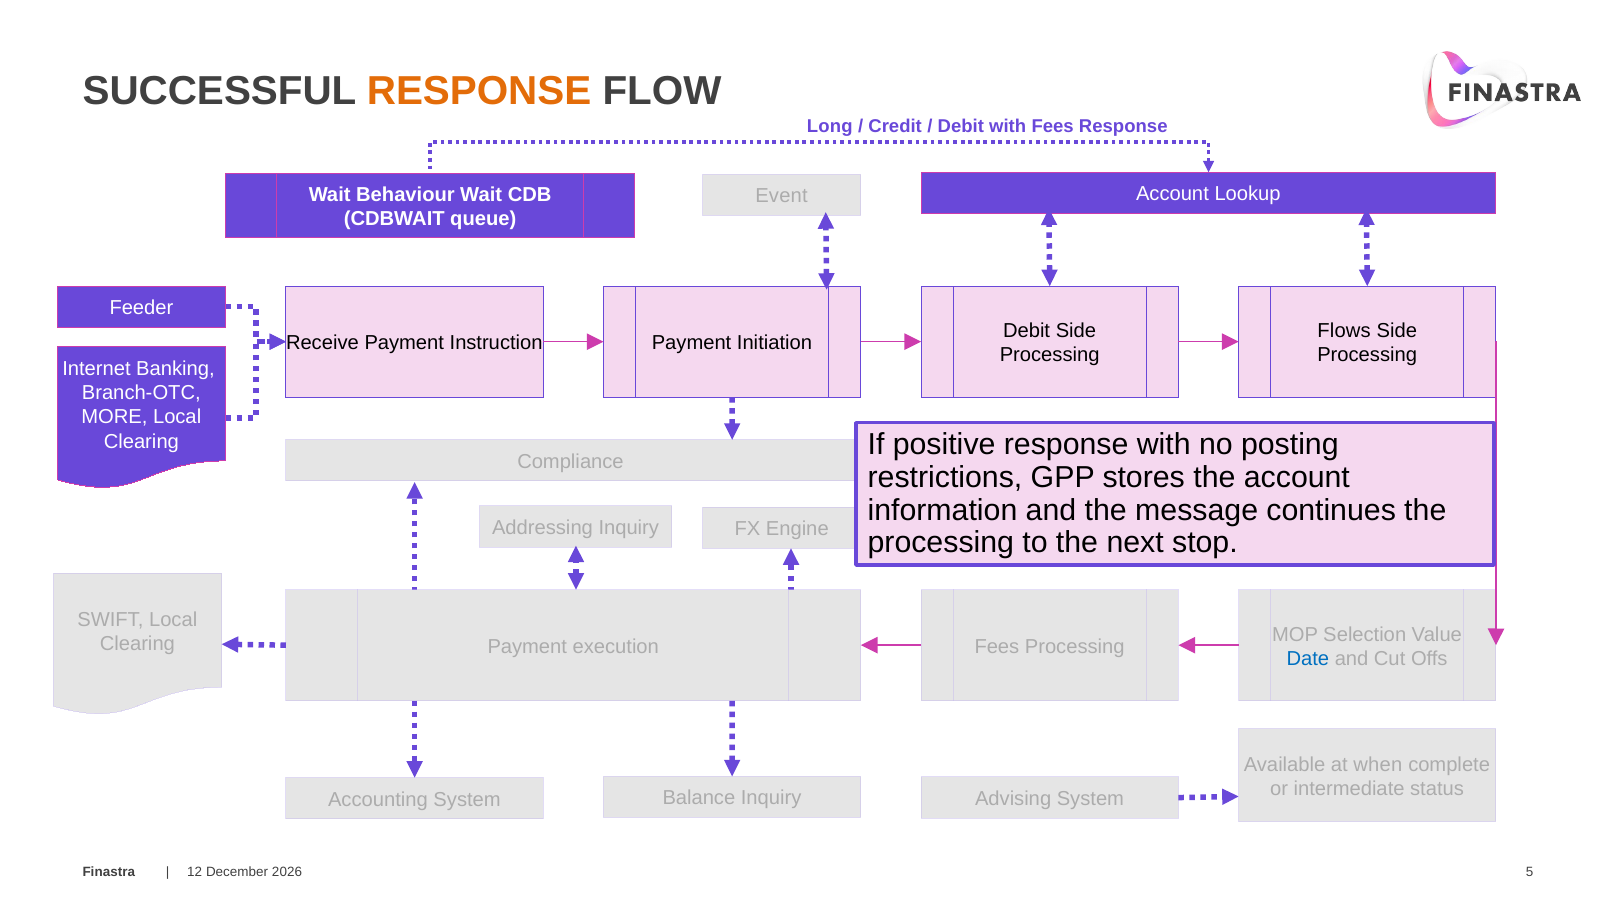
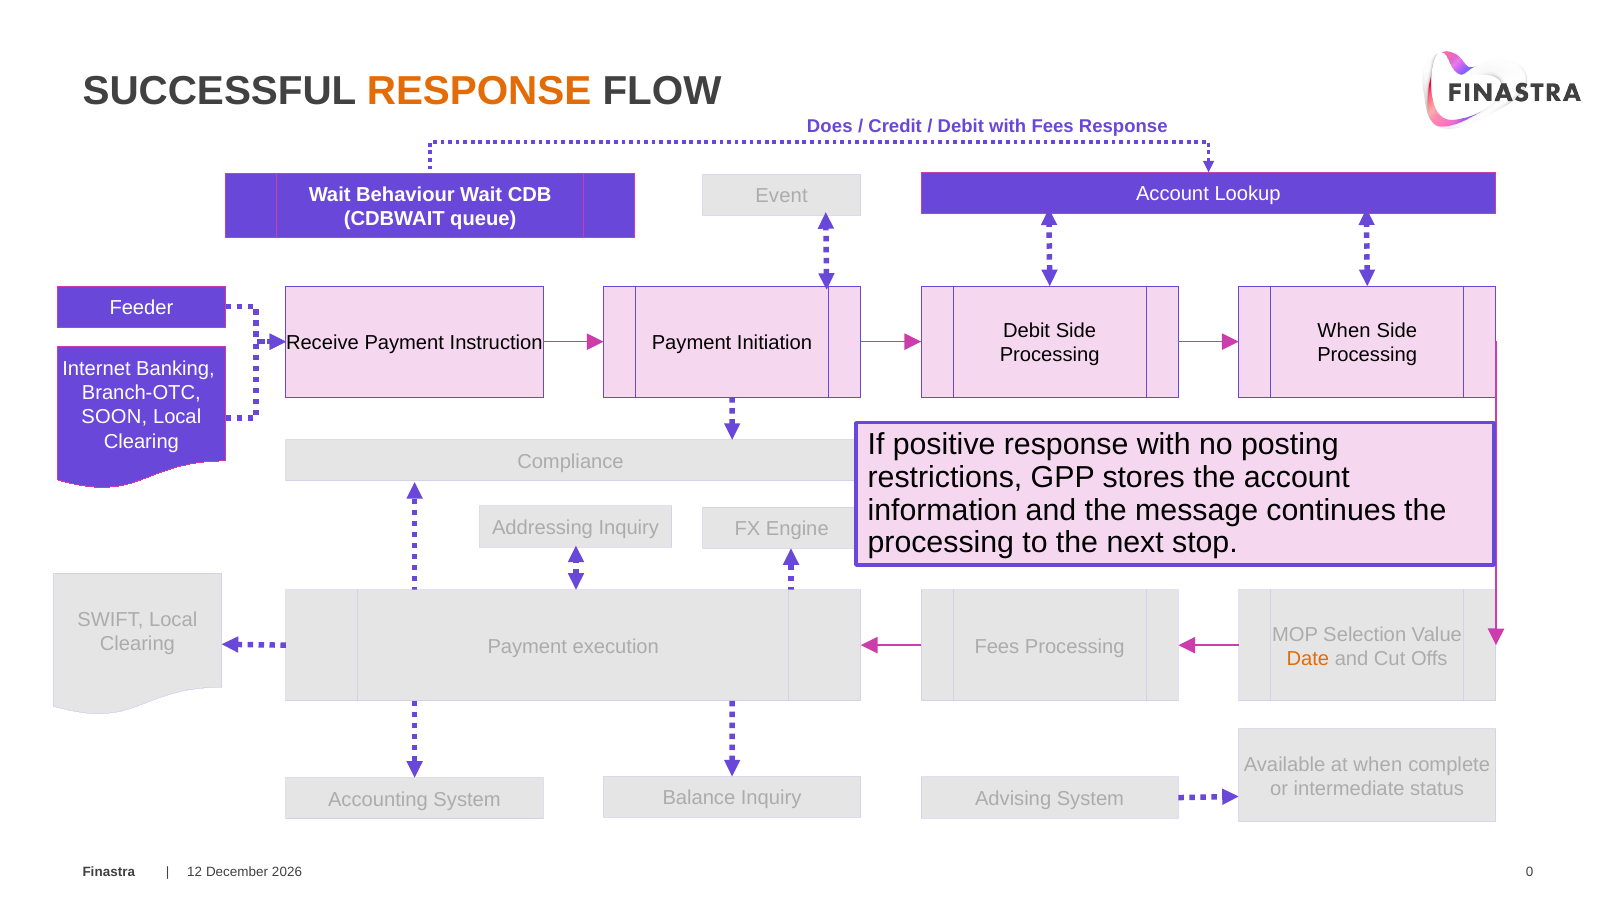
Long: Long -> Does
Flows at (1344, 331): Flows -> When
MORE: MORE -> SOON
Date colour: blue -> orange
5: 5 -> 0
